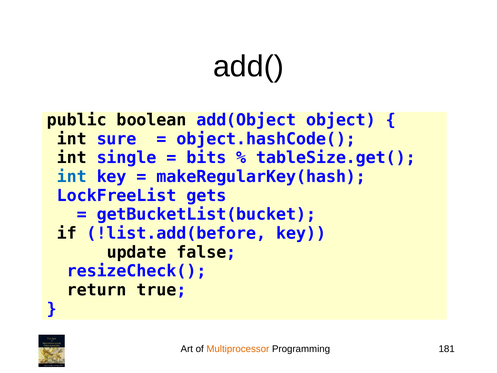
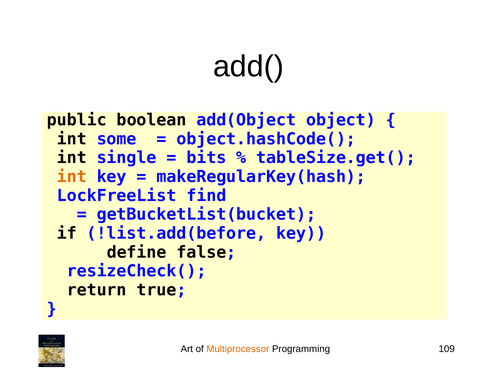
sure: sure -> some
int at (72, 177) colour: blue -> orange
gets: gets -> find
update: update -> define
181: 181 -> 109
